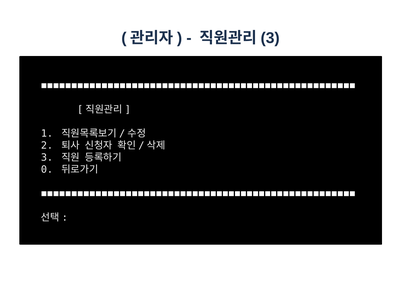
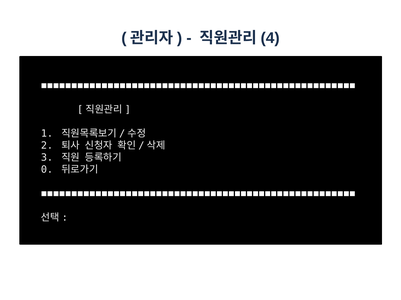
3 at (270, 38): 3 -> 4
